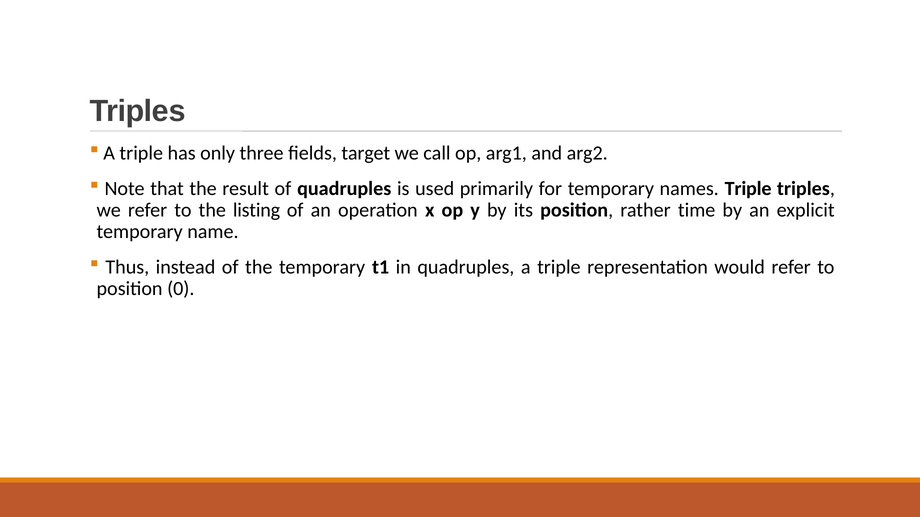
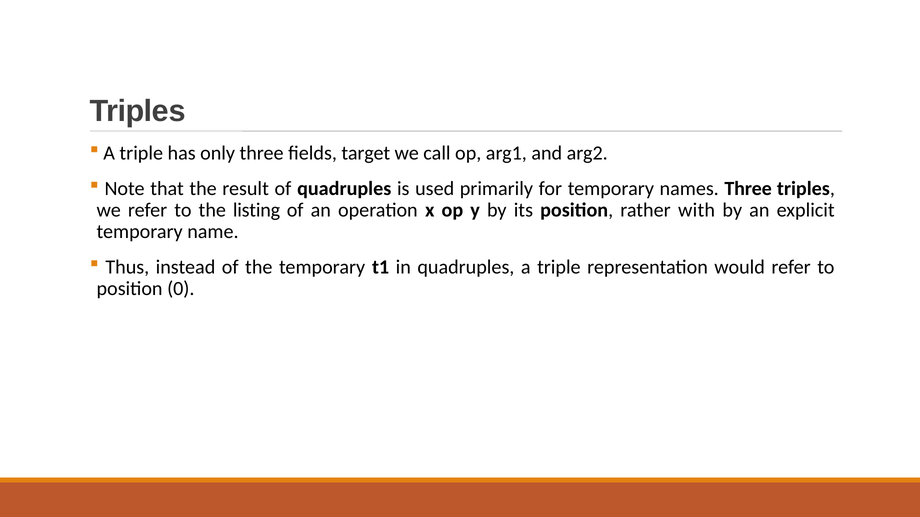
names Triple: Triple -> Three
time: time -> with
